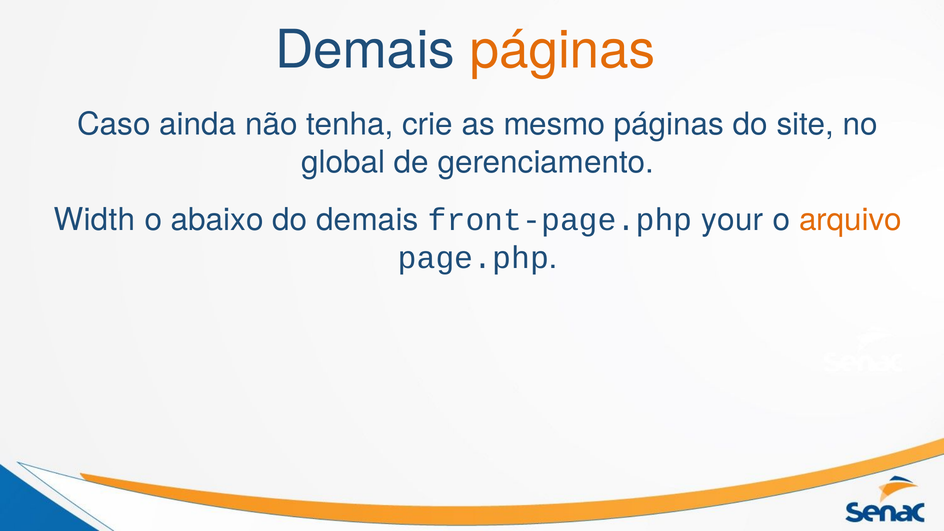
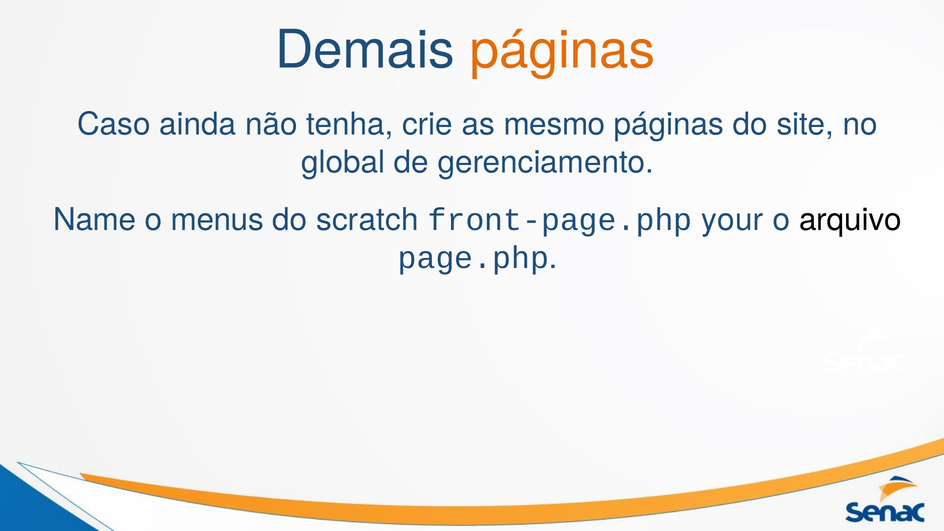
Width: Width -> Name
abaixo: abaixo -> menus
do demais: demais -> scratch
arquivo colour: orange -> black
